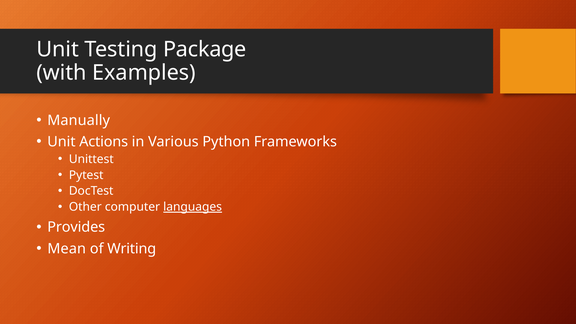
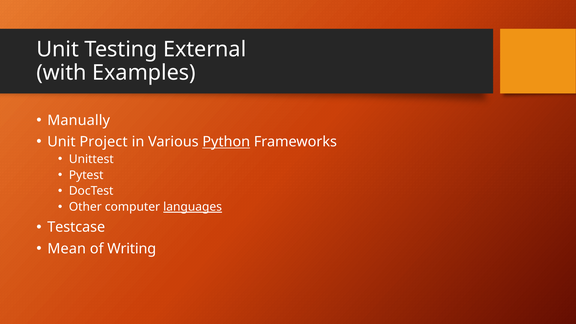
Package: Package -> External
Actions: Actions -> Project
Python underline: none -> present
Provides: Provides -> Testcase
